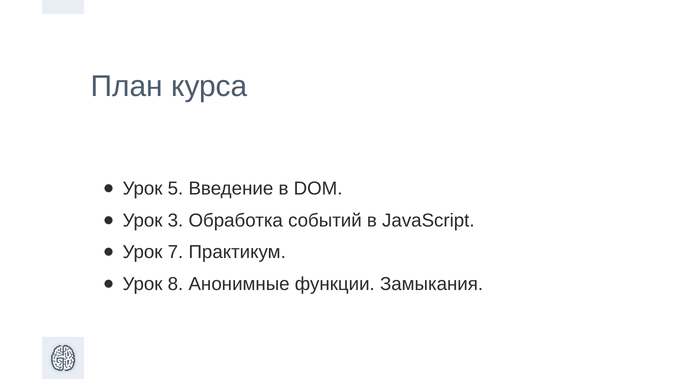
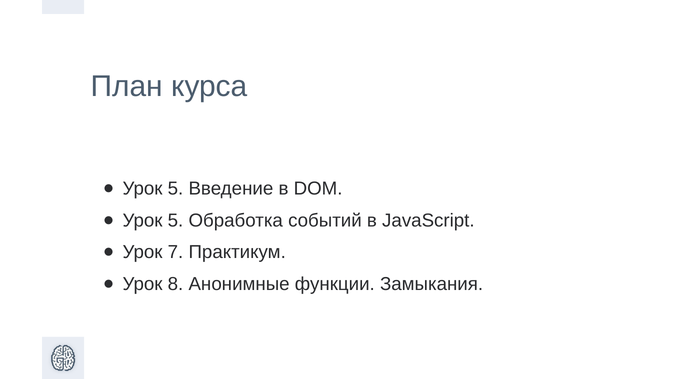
3 at (175, 220): 3 -> 5
